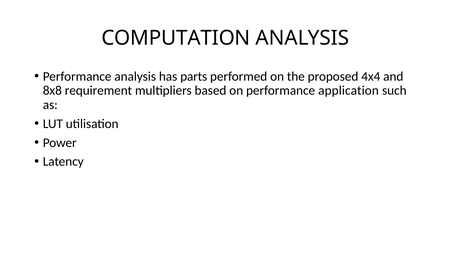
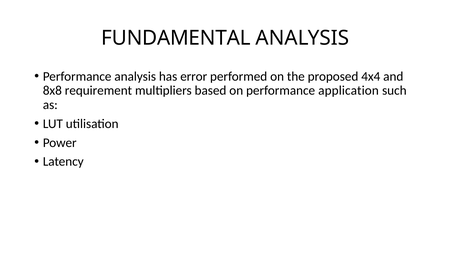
COMPUTATION: COMPUTATION -> FUNDAMENTAL
parts: parts -> error
